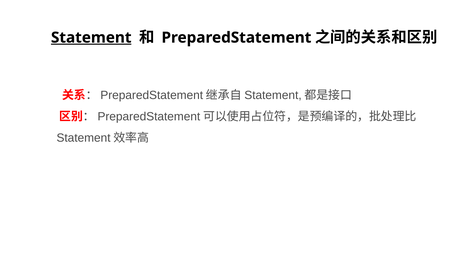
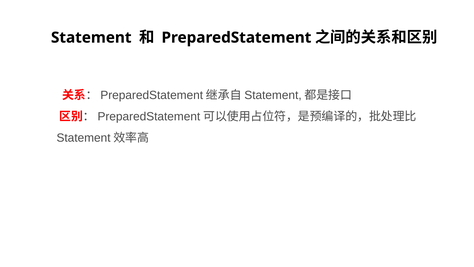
Statement underline: present -> none
